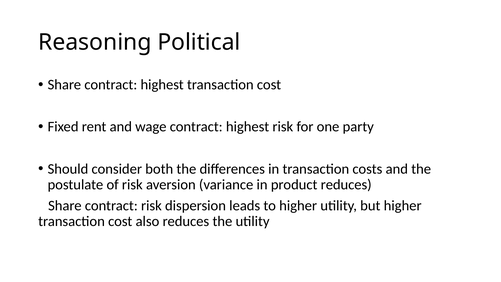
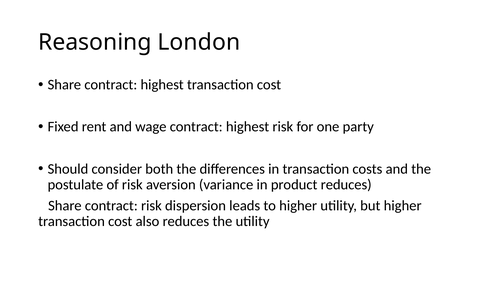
Political: Political -> London
